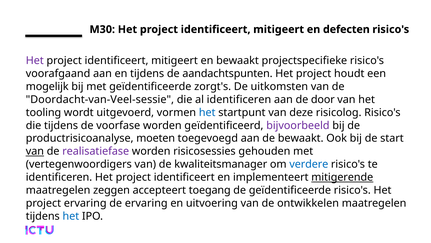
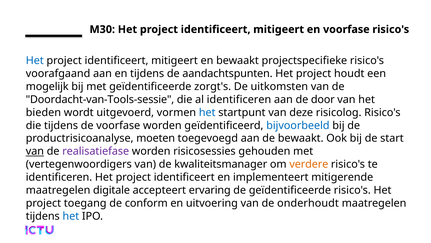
en defecten: defecten -> voorfase
Het at (35, 61) colour: purple -> blue
Doordacht-van-Veel-sessie: Doordacht-van-Veel-sessie -> Doordacht-van-Tools-sessie
tooling: tooling -> bieden
bijvoorbeeld colour: purple -> blue
verdere colour: blue -> orange
mitigerende underline: present -> none
zeggen: zeggen -> digitale
toegang: toegang -> ervaring
project ervaring: ervaring -> toegang
de ervaring: ervaring -> conform
ontwikkelen: ontwikkelen -> onderhoudt
